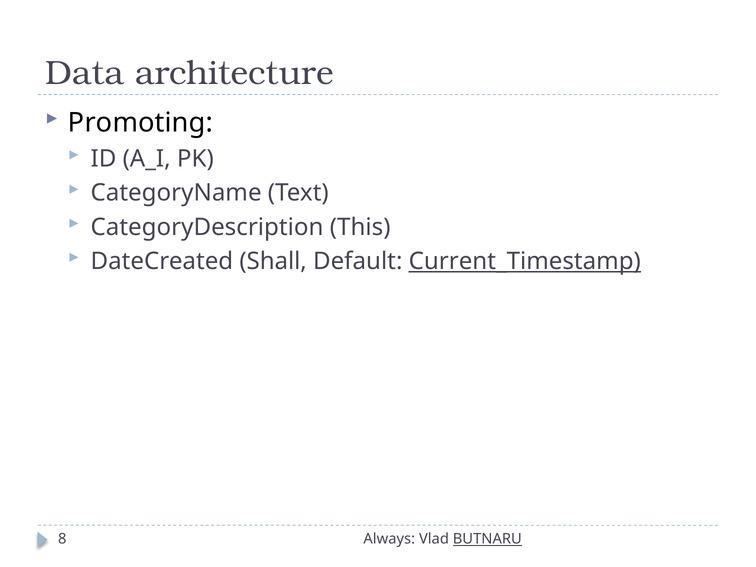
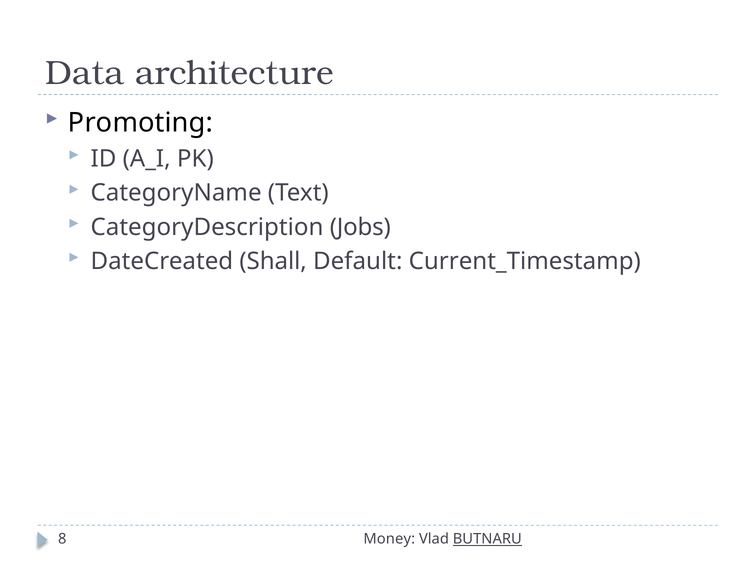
This: This -> Jobs
Current_Timestamp underline: present -> none
Always: Always -> Money
